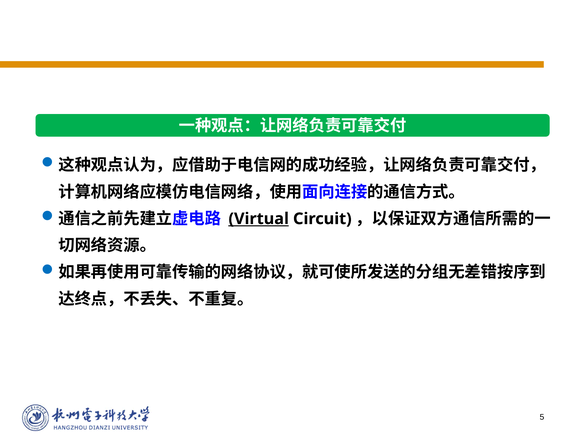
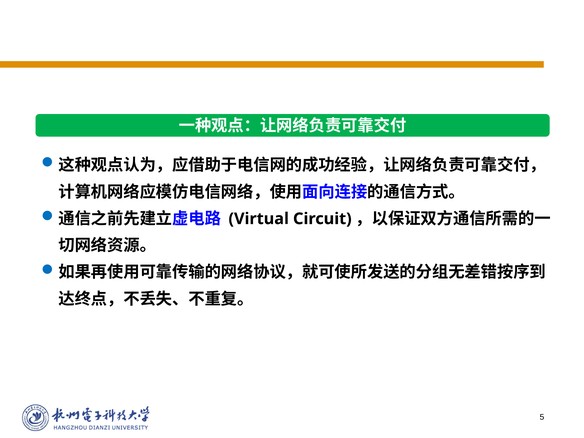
Virtual underline: present -> none
